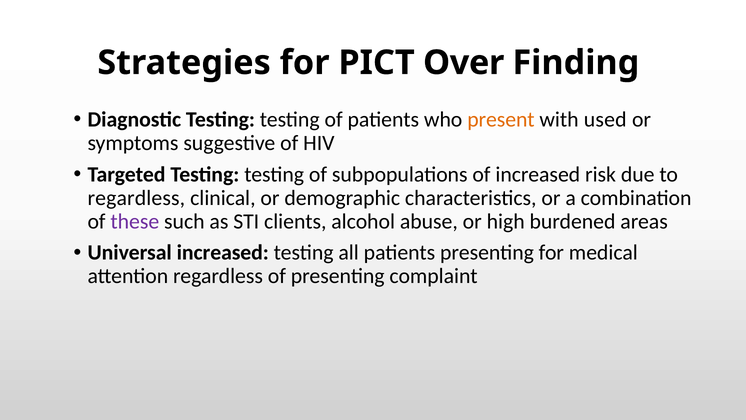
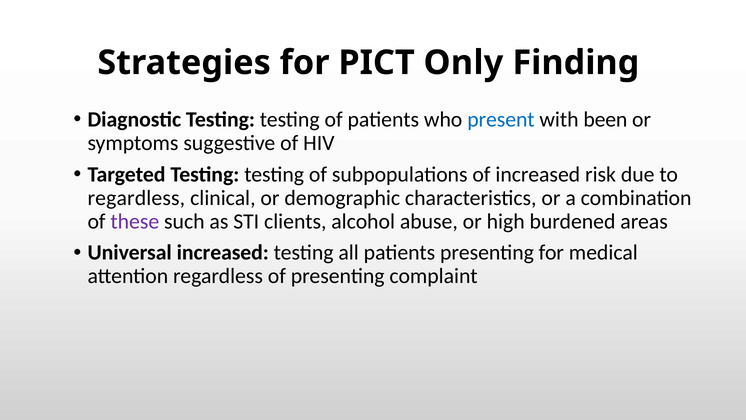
Over: Over -> Only
present colour: orange -> blue
used: used -> been
